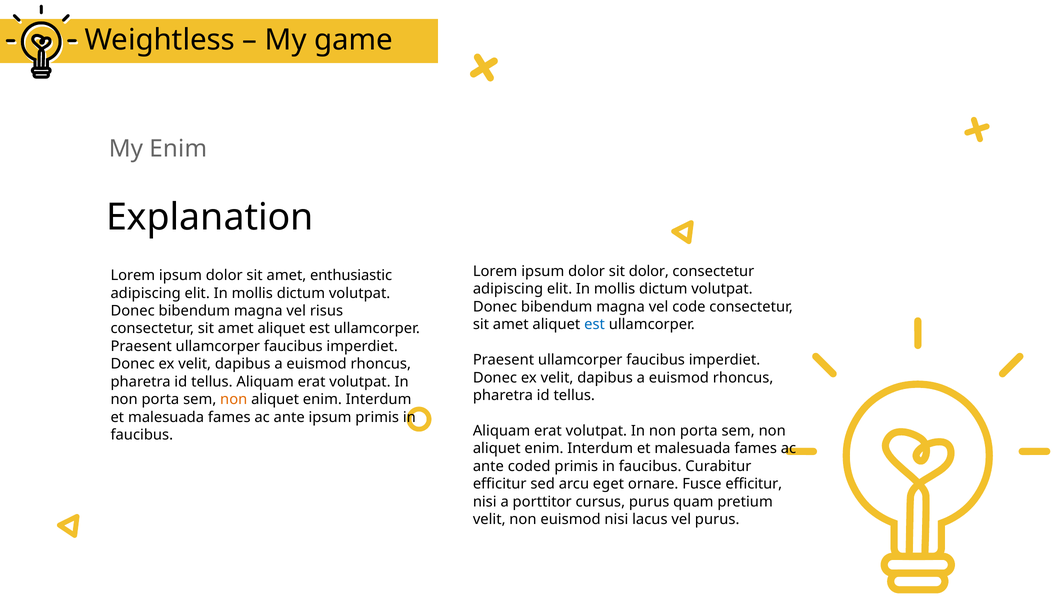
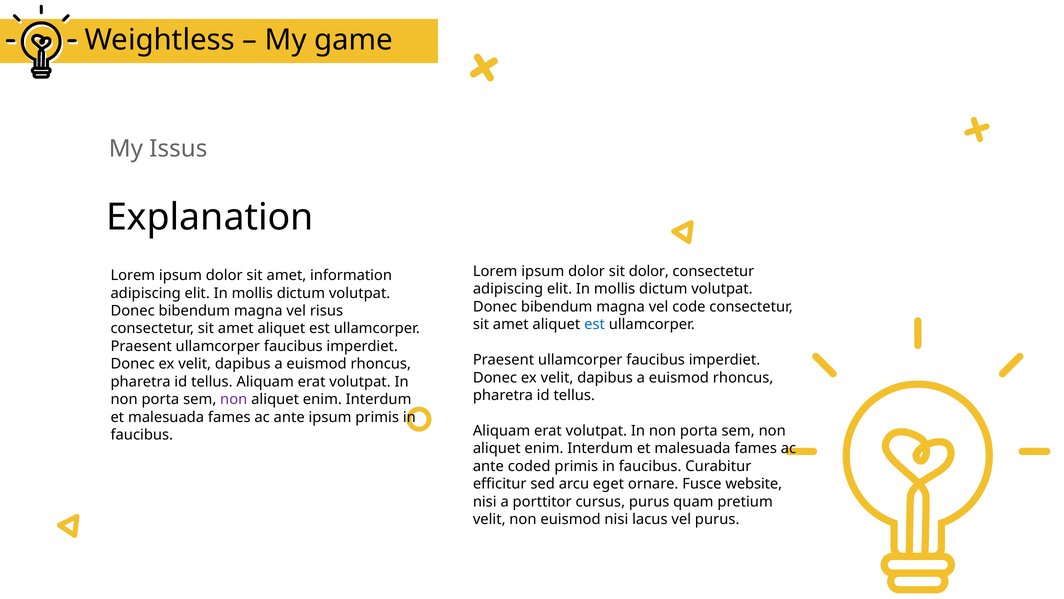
My Enim: Enim -> Issus
enthusiastic: enthusiastic -> information
non at (234, 399) colour: orange -> purple
Fusce efficitur: efficitur -> website
